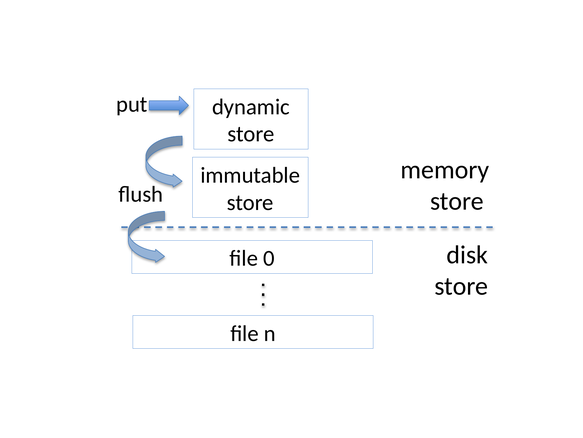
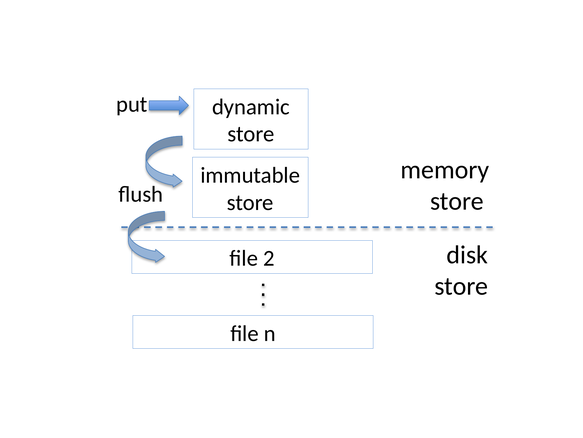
0: 0 -> 2
